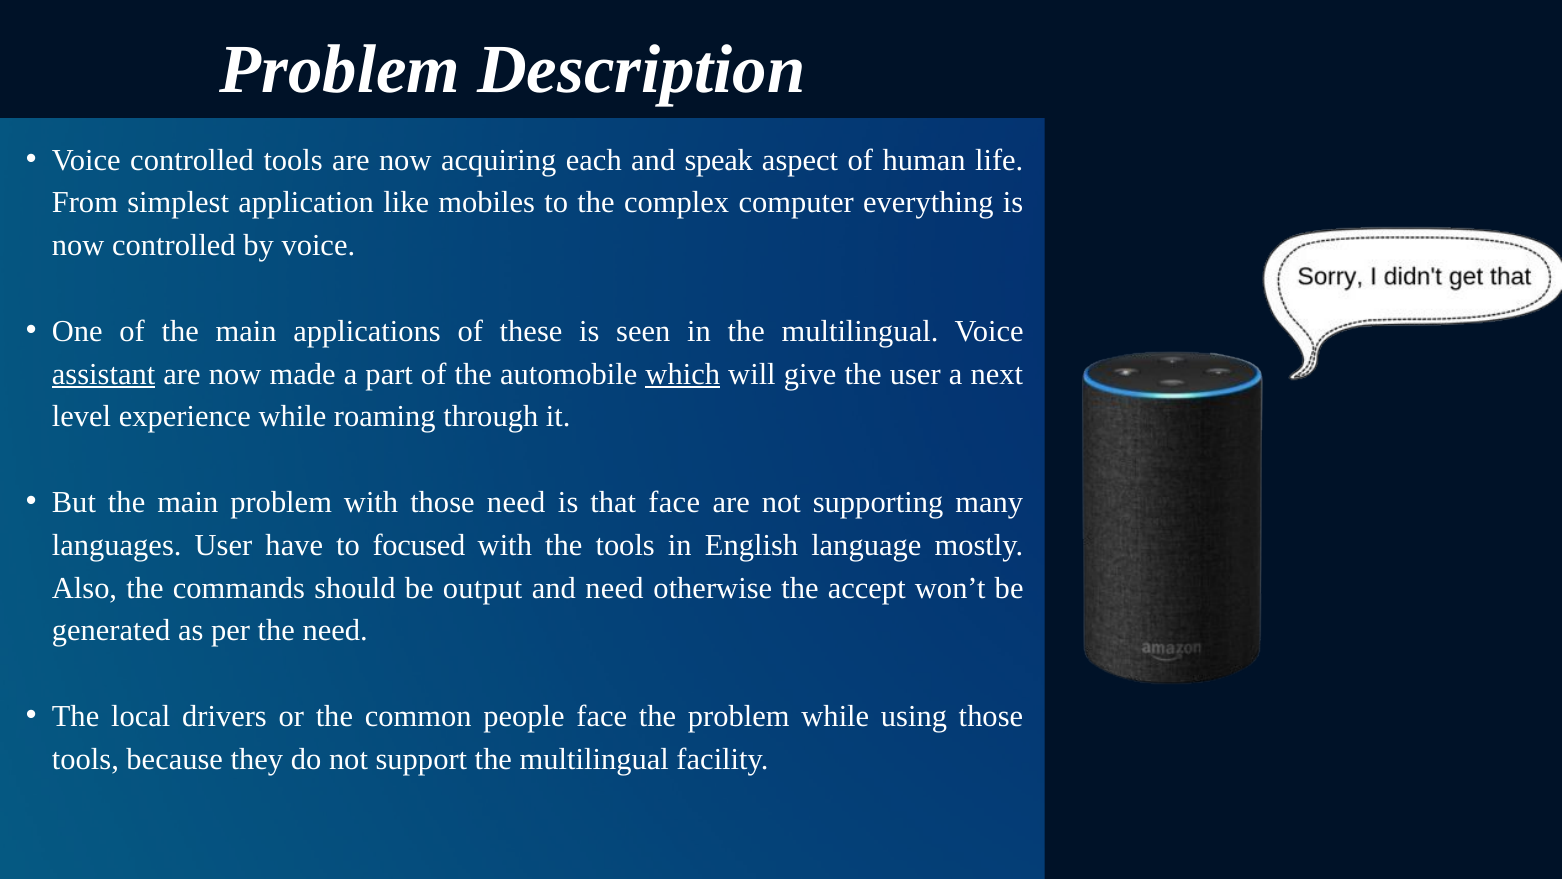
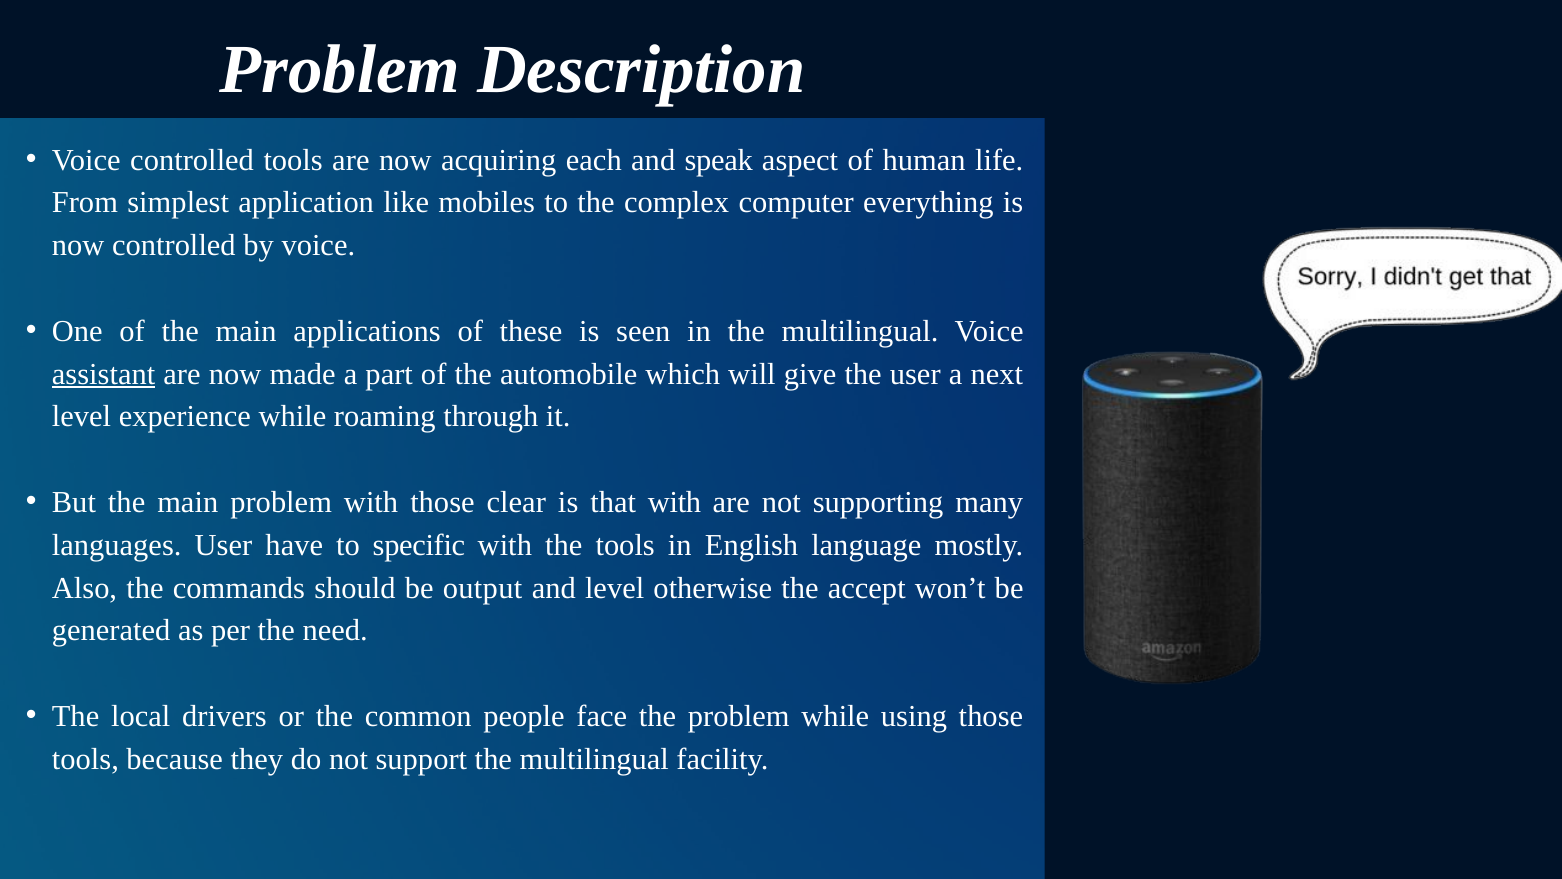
which underline: present -> none
those need: need -> clear
that face: face -> with
focused: focused -> specific
and need: need -> level
